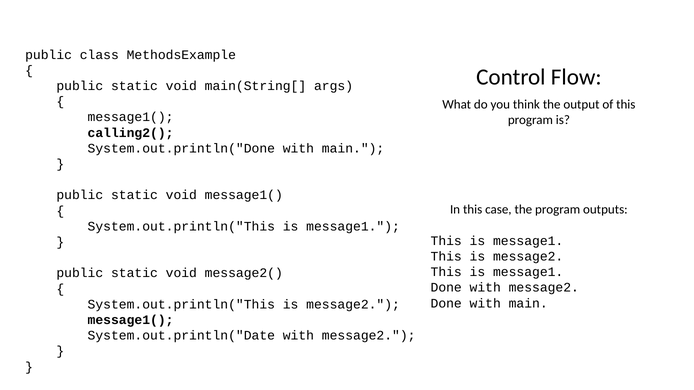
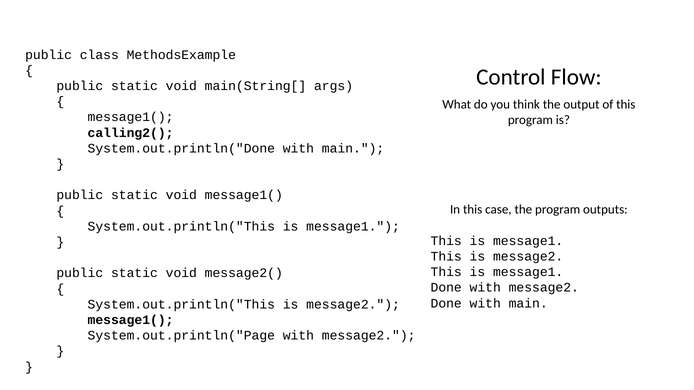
System.out.println("Date: System.out.println("Date -> System.out.println("Page
